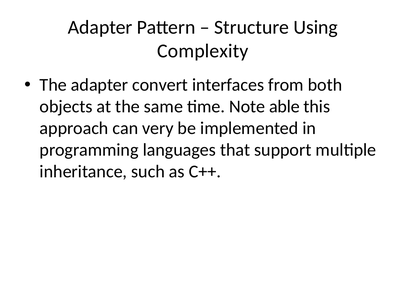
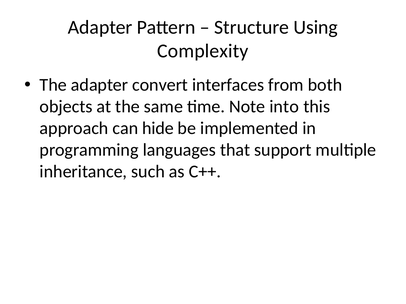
able: able -> into
very: very -> hide
